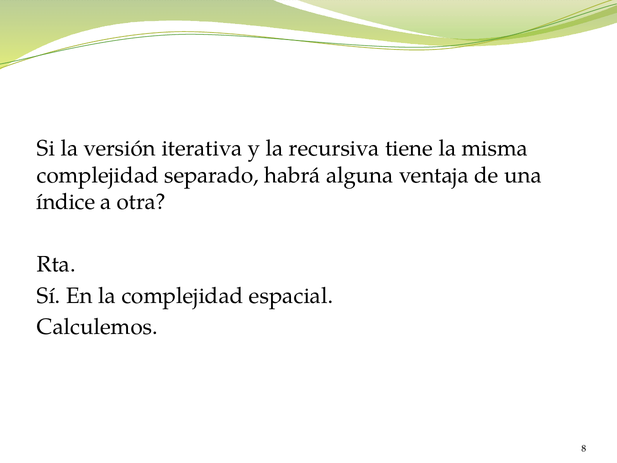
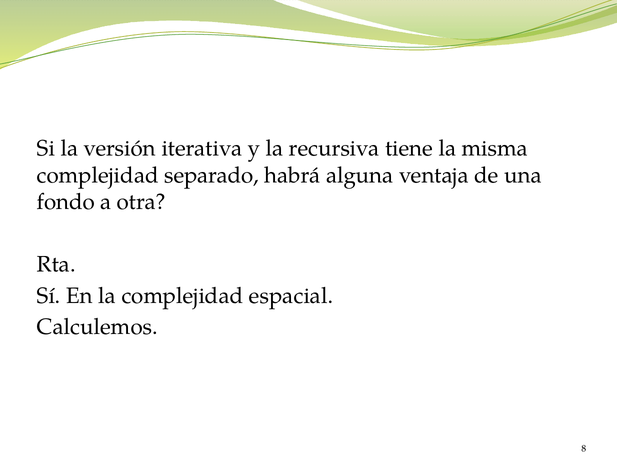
índice: índice -> fondo
